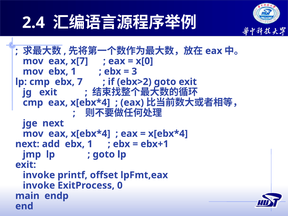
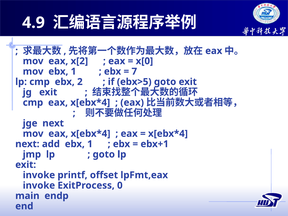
2.4: 2.4 -> 4.9
x[7: x[7 -> x[2
3: 3 -> 7
7: 7 -> 2
ebx>2: ebx>2 -> ebx>5
